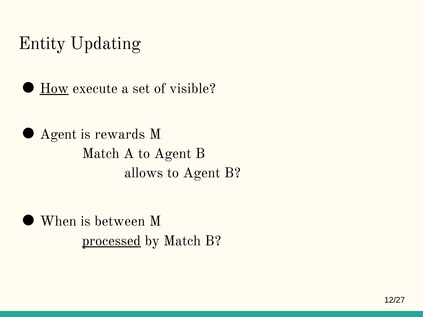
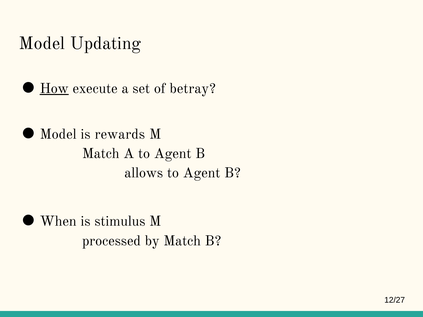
Entity at (42, 43): Entity -> Model
visible: visible -> betray
Agent at (58, 134): Agent -> Model
between: between -> stimulus
processed underline: present -> none
